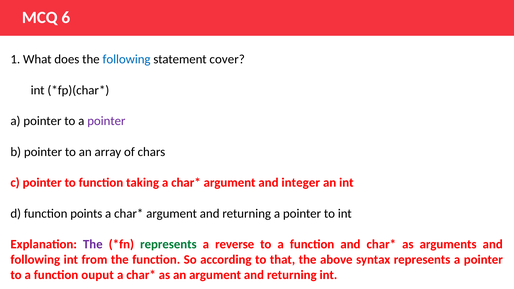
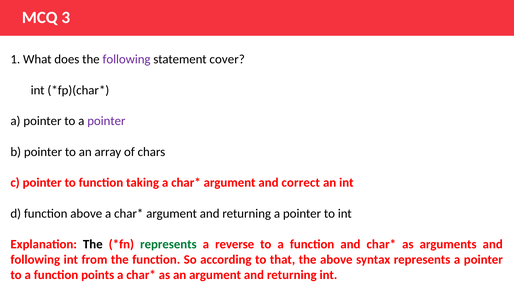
6: 6 -> 3
following at (127, 59) colour: blue -> purple
integer: integer -> correct
function points: points -> above
The at (93, 244) colour: purple -> black
ouput: ouput -> points
